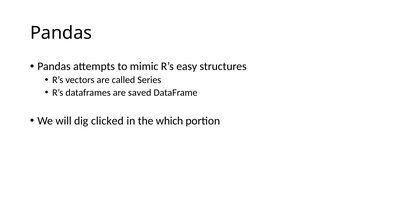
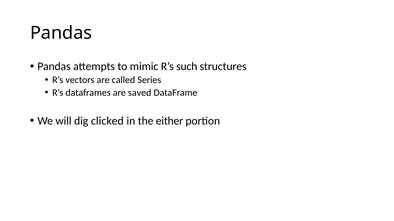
easy: easy -> such
which: which -> either
